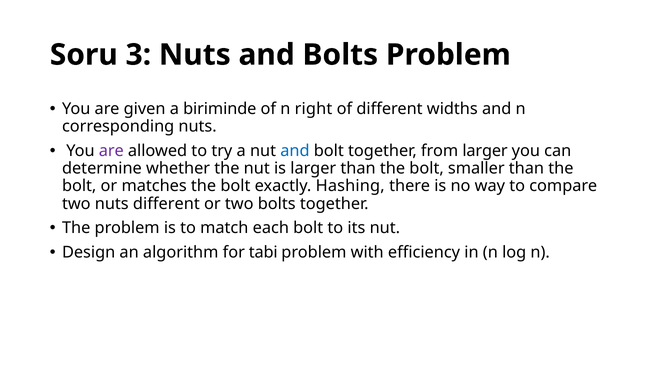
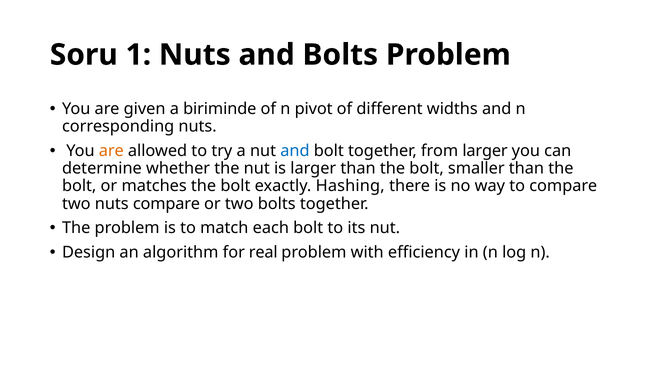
3: 3 -> 1
right: right -> pivot
are at (111, 151) colour: purple -> orange
nuts different: different -> compare
tabi: tabi -> real
